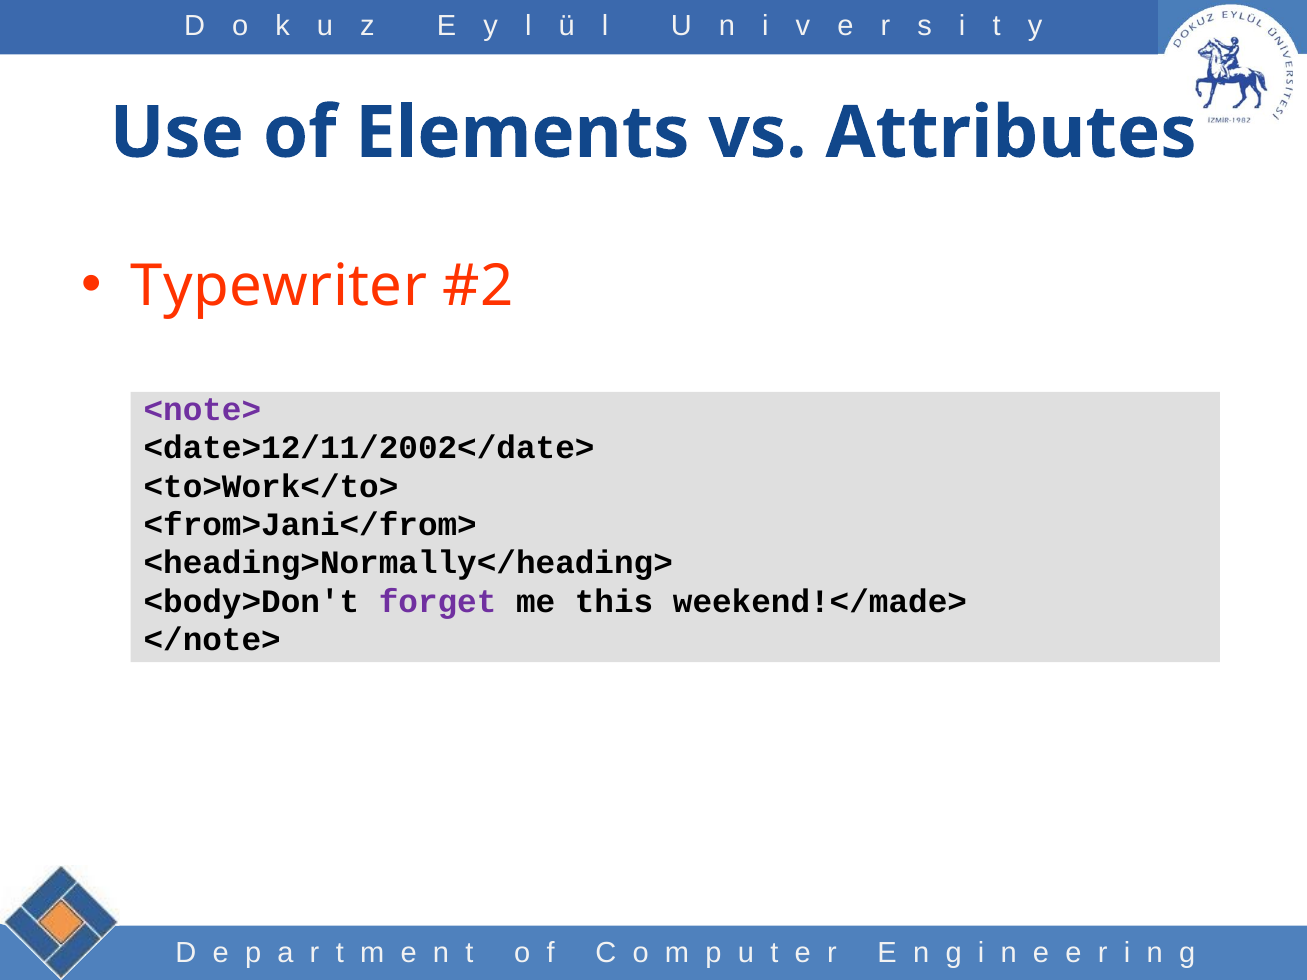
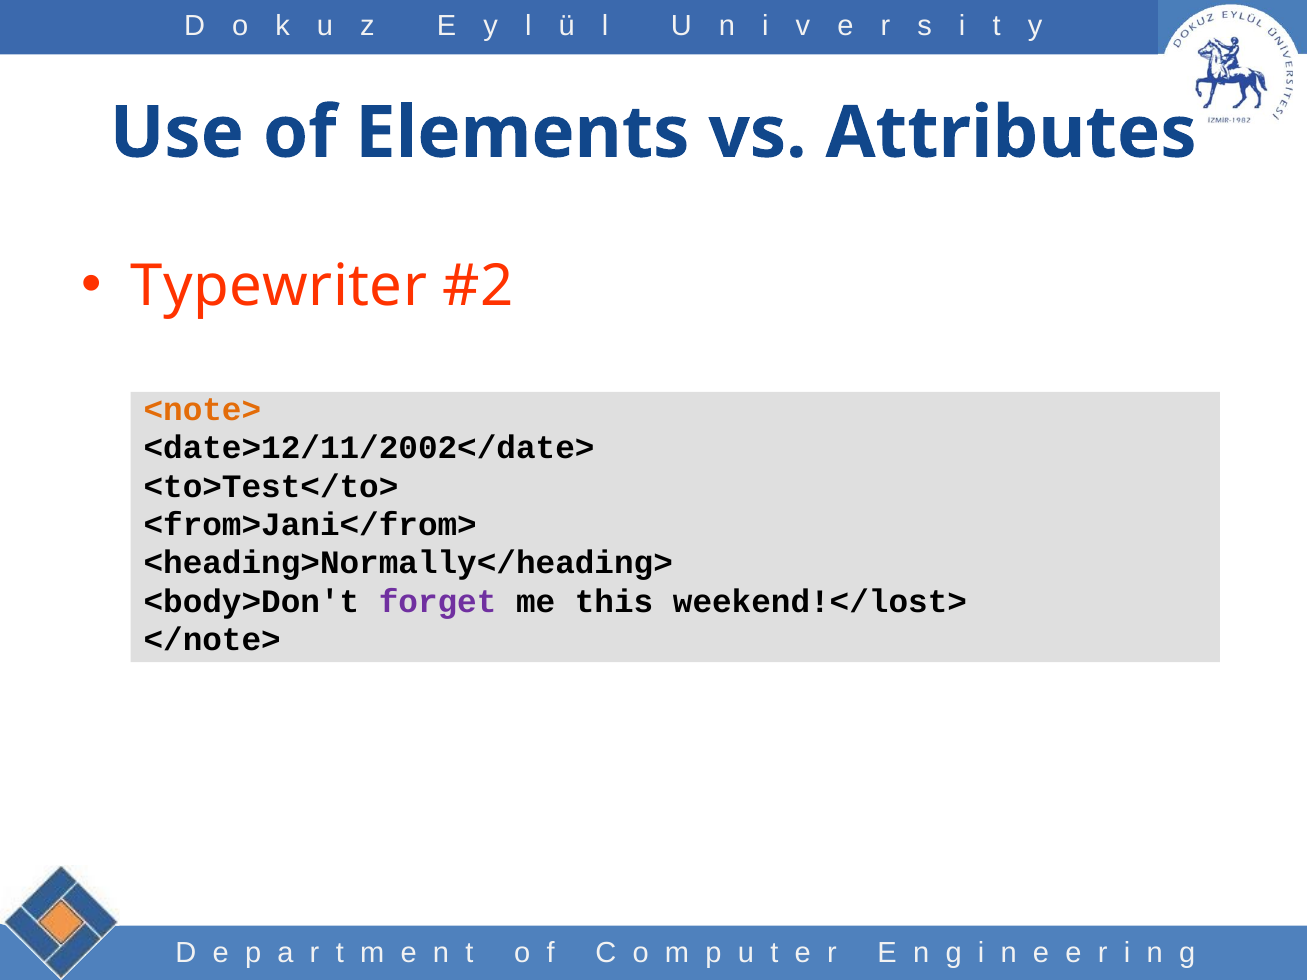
<note> colour: purple -> orange
<to>Work</to>: <to>Work</to> -> <to>Test</to>
weekend!</made>: weekend!</made> -> weekend!</lost>
